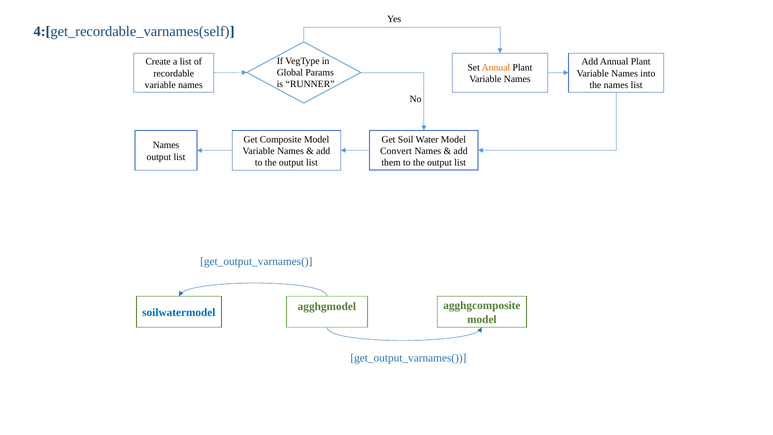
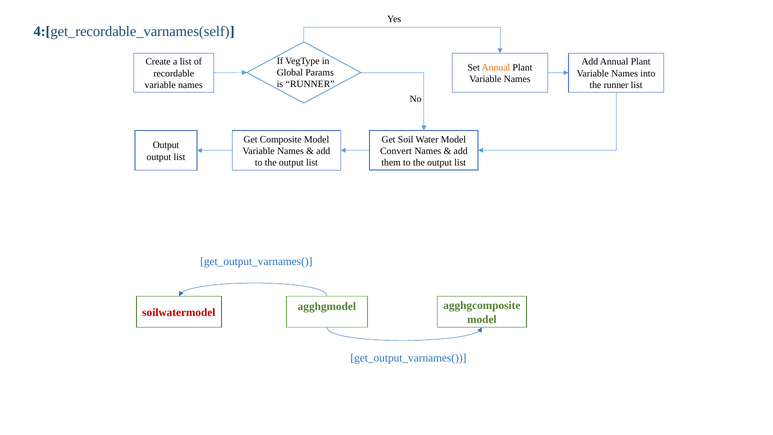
the names: names -> runner
Names at (166, 145): Names -> Output
soilwatermodel colour: blue -> red
